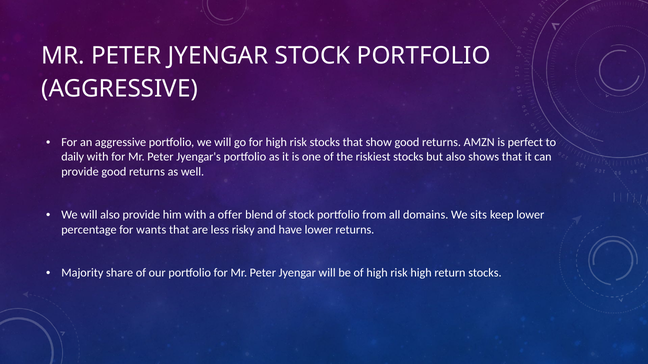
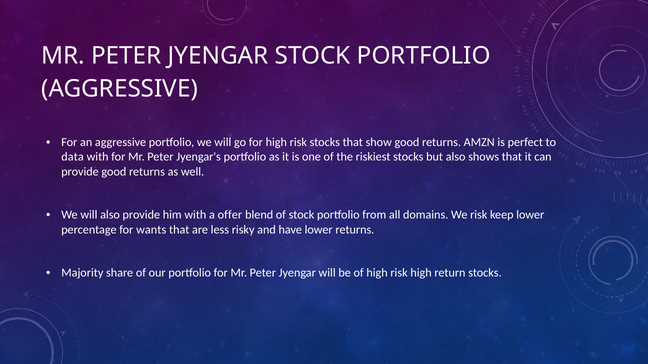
daily: daily -> data
We sits: sits -> risk
